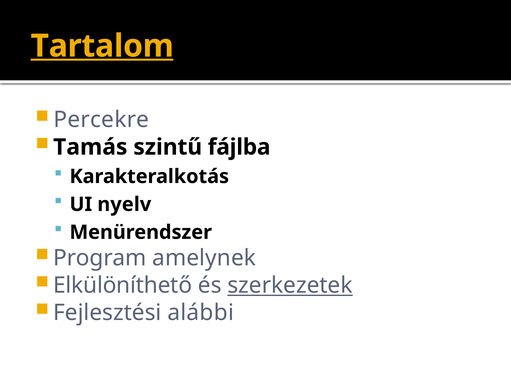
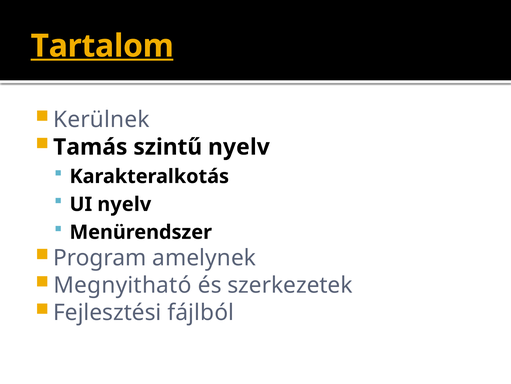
Percekre: Percekre -> Kerülnek
szintű fájlba: fájlba -> nyelv
Elkülöníthető: Elkülöníthető -> Megnyitható
szerkezetek underline: present -> none
alábbi: alábbi -> fájlból
